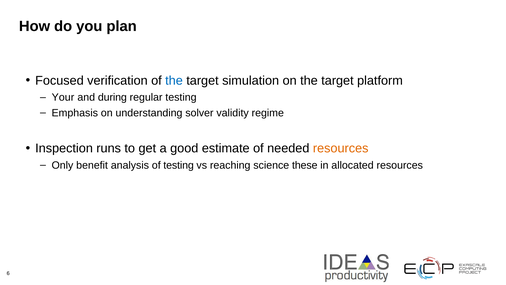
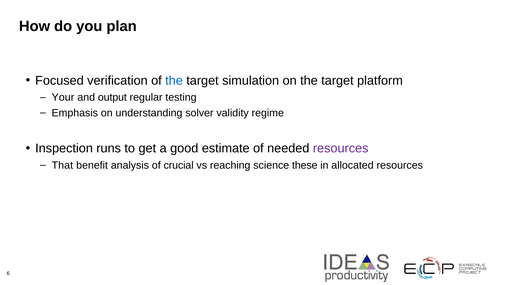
during: during -> output
resources at (341, 148) colour: orange -> purple
Only: Only -> That
of testing: testing -> crucial
